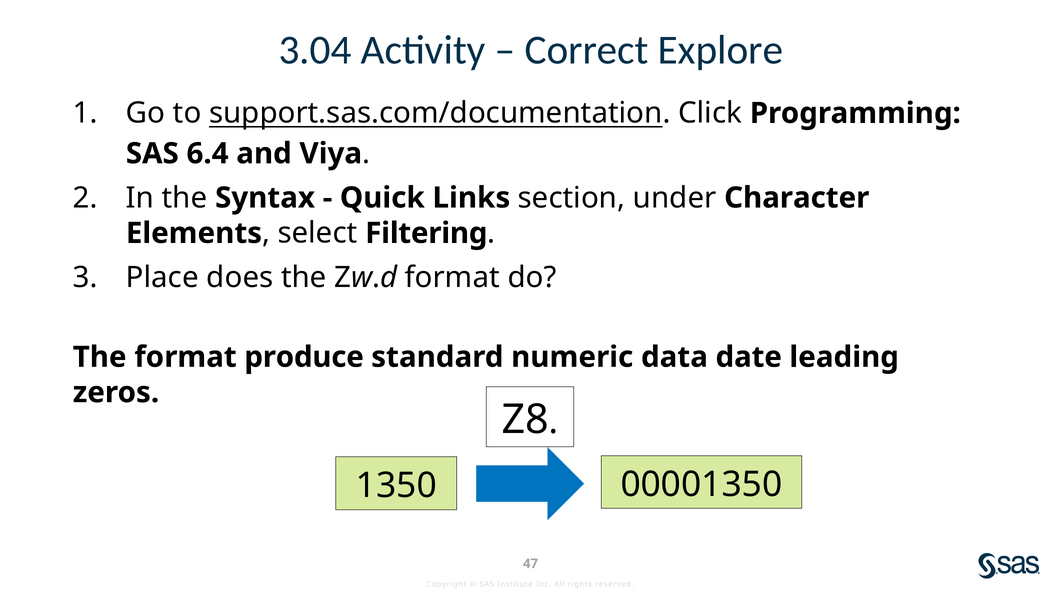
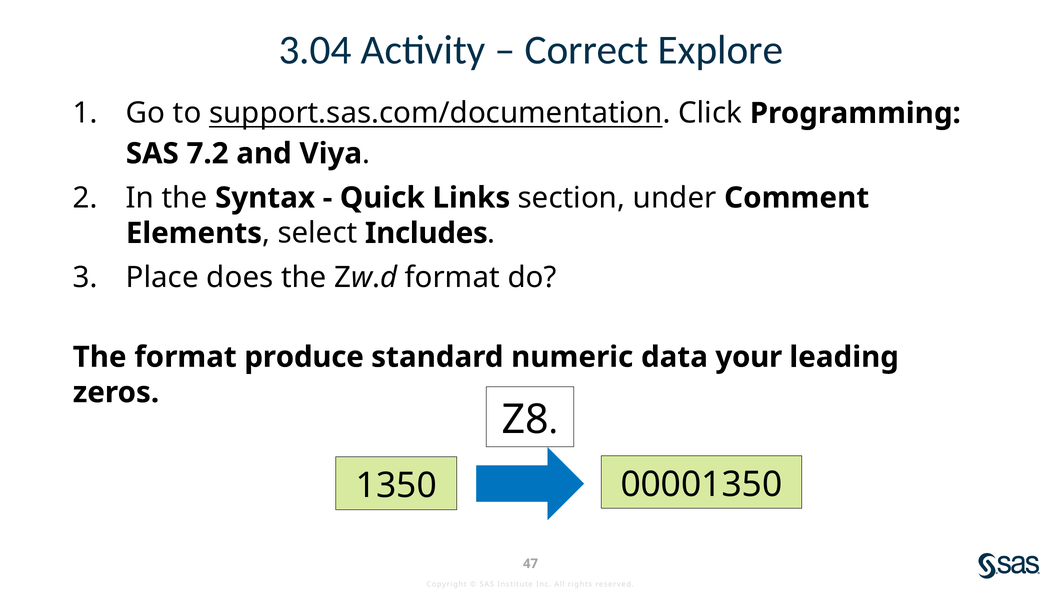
6.4: 6.4 -> 7.2
Character: Character -> Comment
Filtering: Filtering -> Includes
date: date -> your
